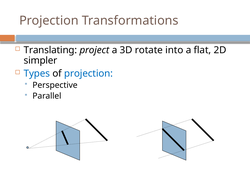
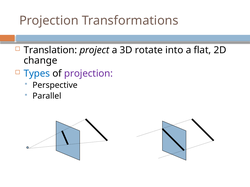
Translating: Translating -> Translation
simpler: simpler -> change
projection at (89, 74) colour: blue -> purple
